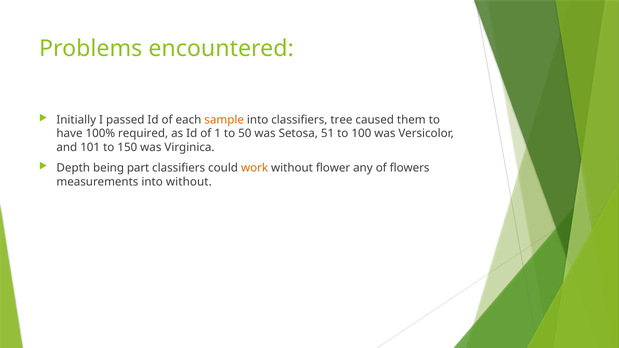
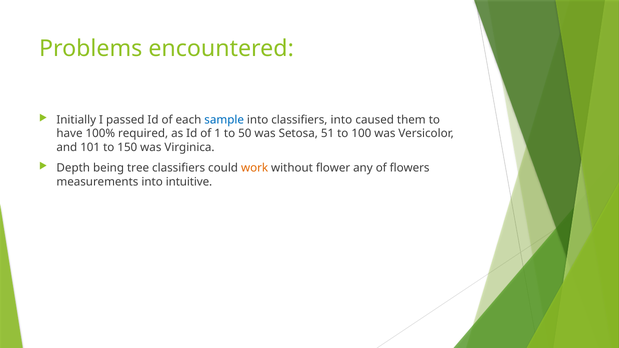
sample colour: orange -> blue
classifiers tree: tree -> into
part: part -> tree
into without: without -> intuitive
